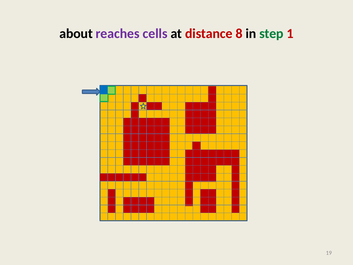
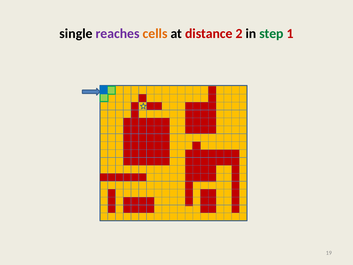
about: about -> single
cells colour: purple -> orange
8: 8 -> 2
